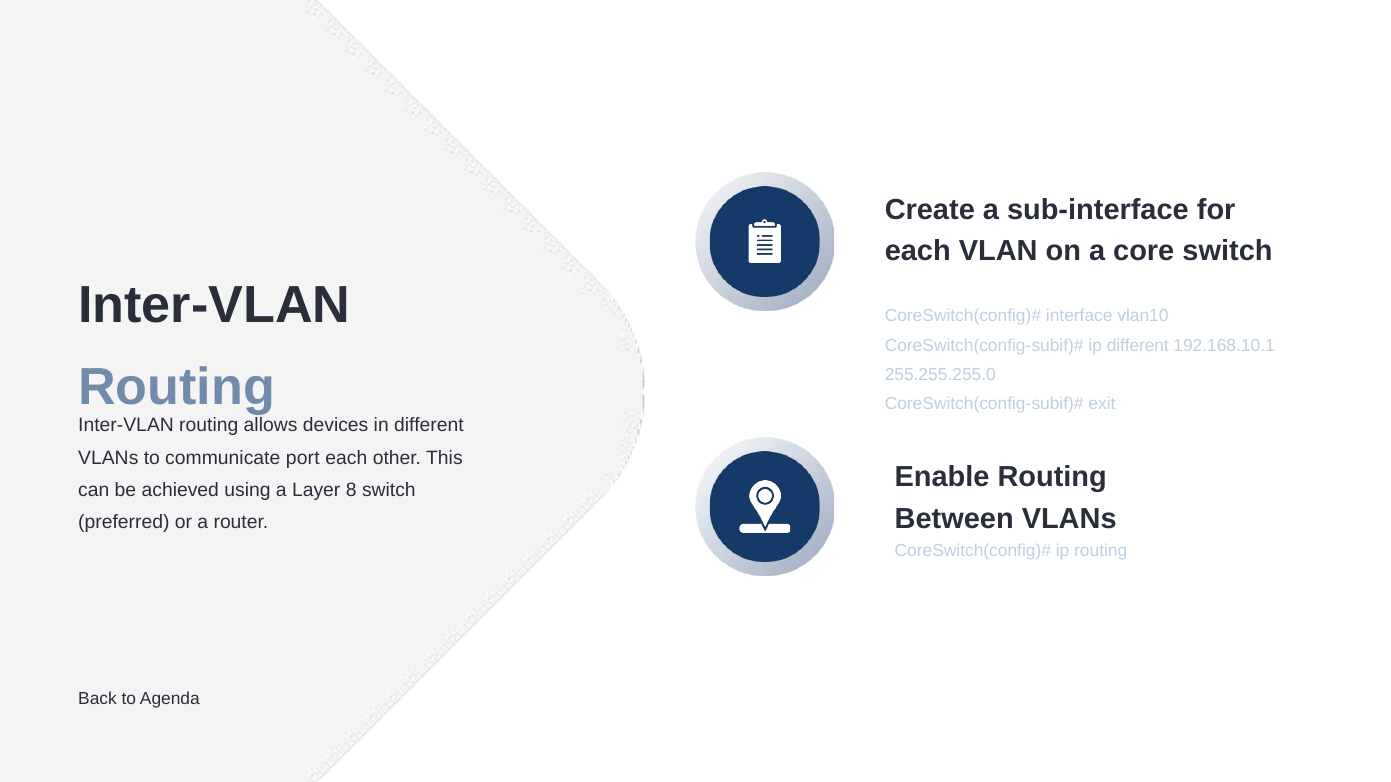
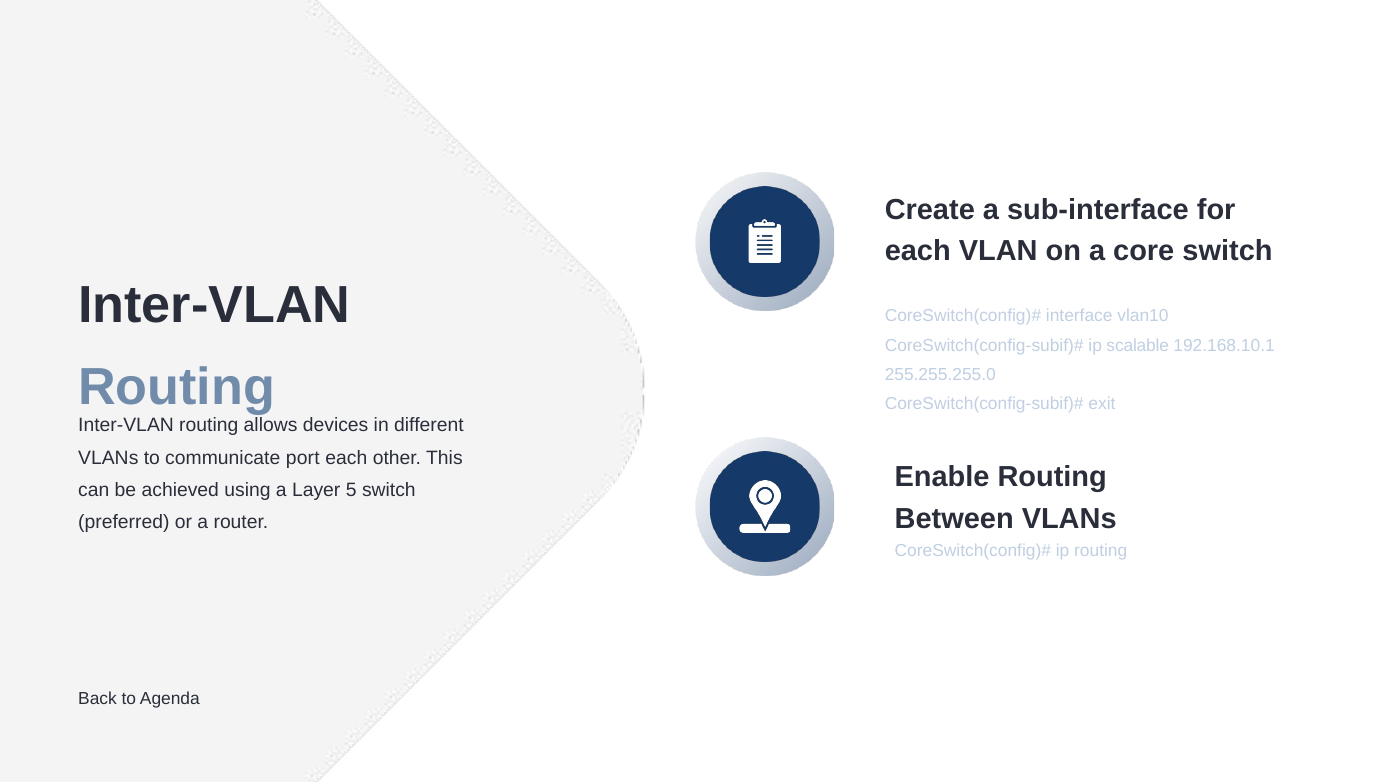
ip different: different -> scalable
8: 8 -> 5
